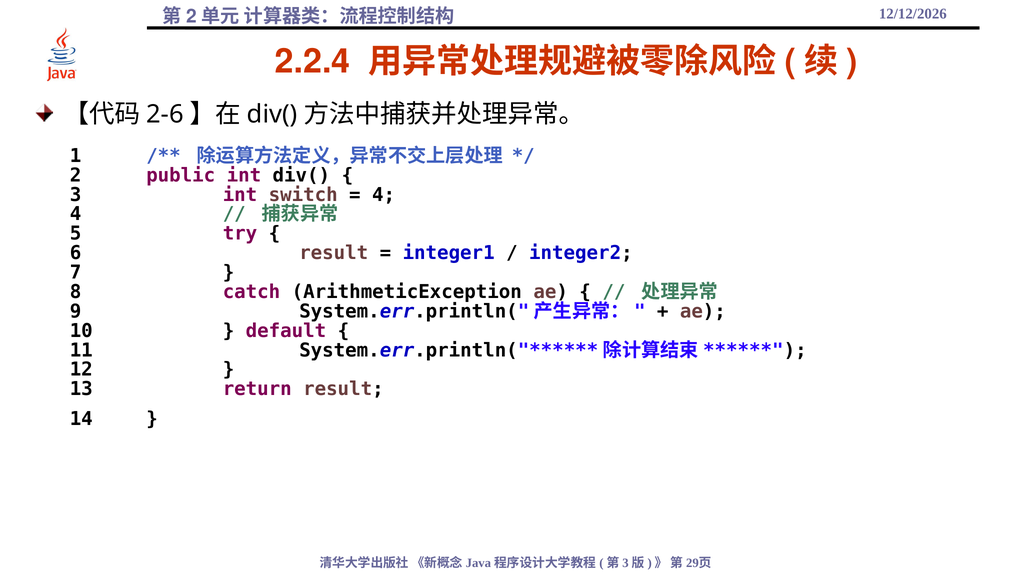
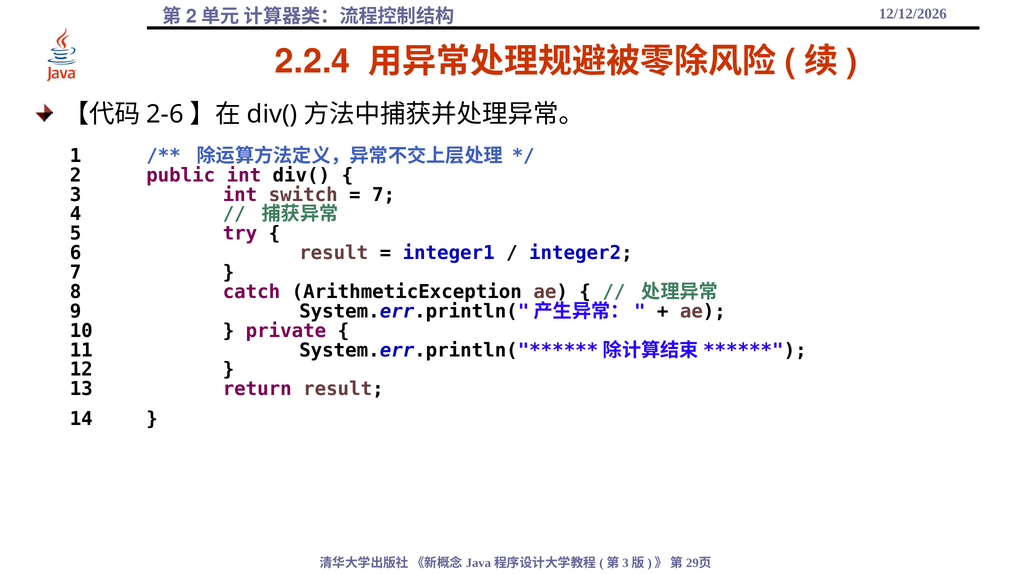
4 at (384, 195): 4 -> 7
default: default -> private
